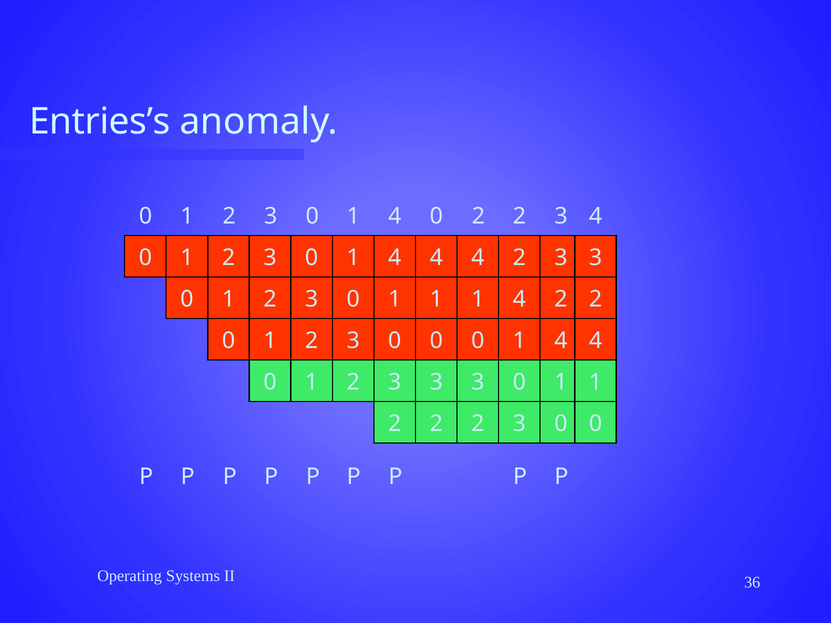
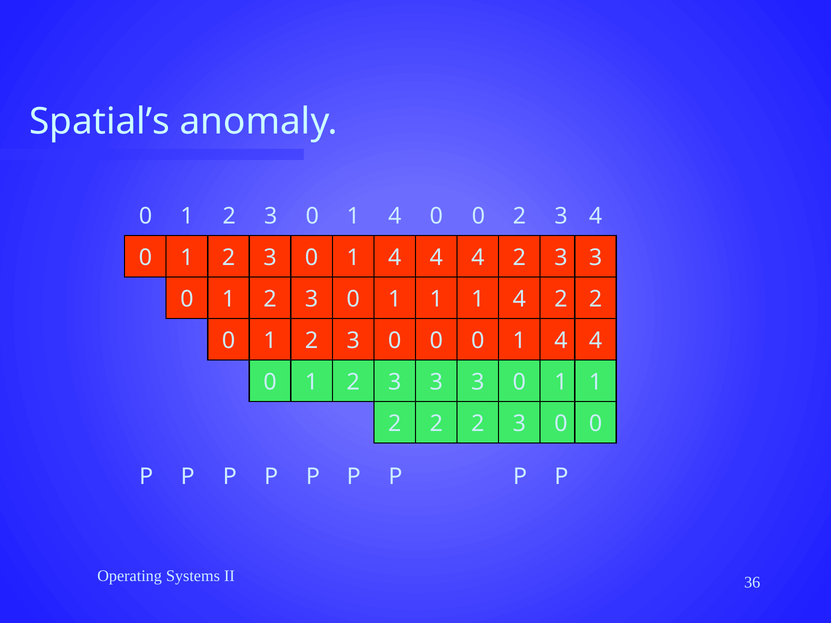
Entries’s: Entries’s -> Spatial’s
4 0 2: 2 -> 0
